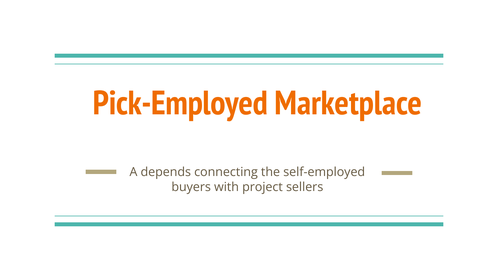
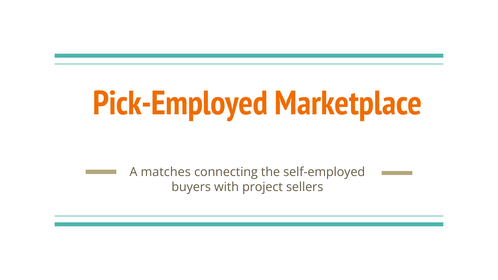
depends: depends -> matches
